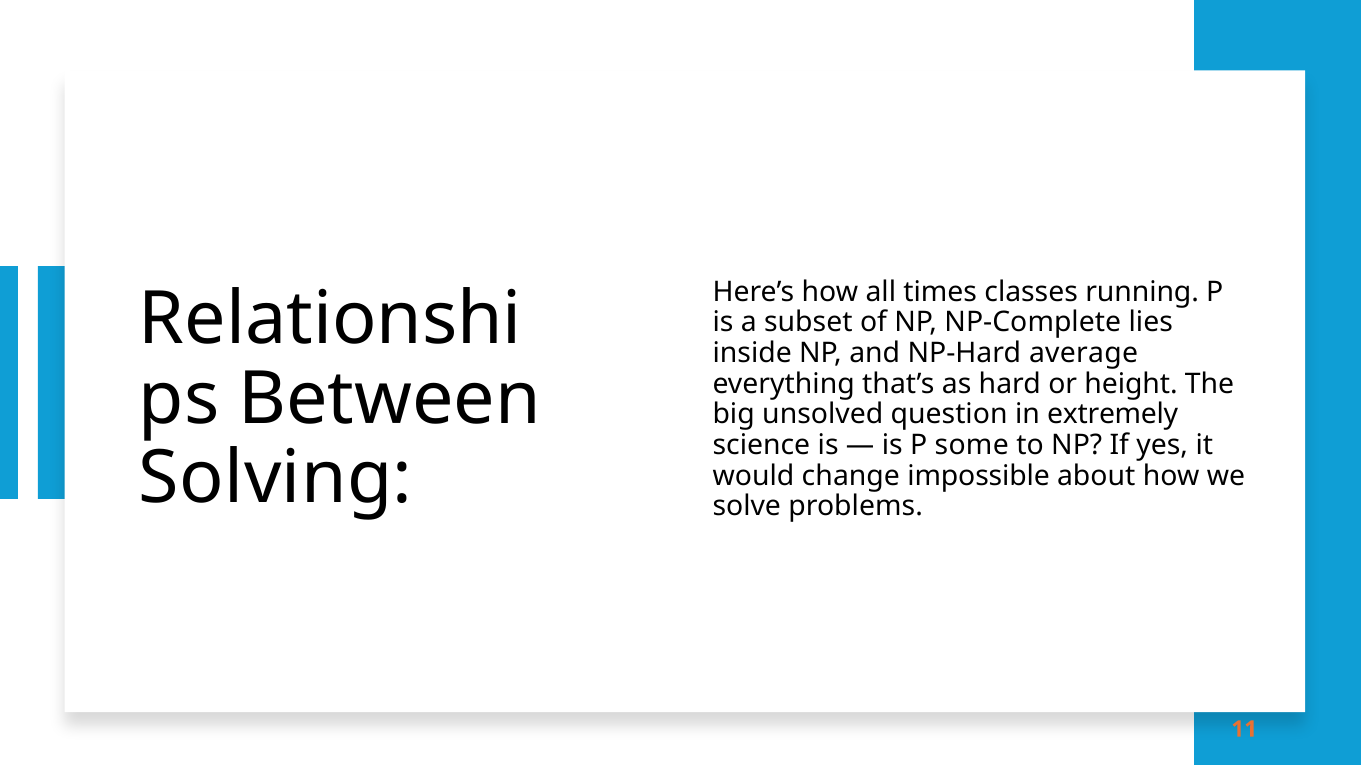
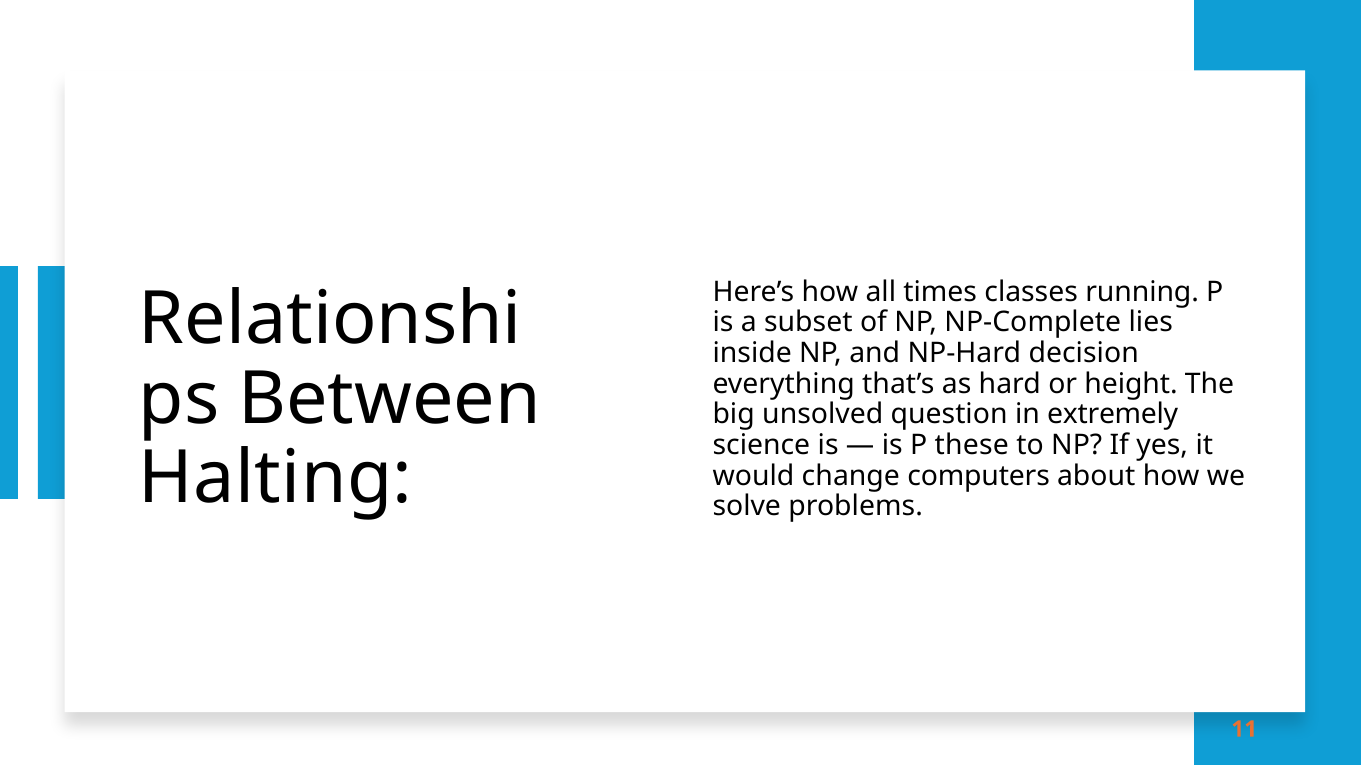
average: average -> decision
some: some -> these
Solving: Solving -> Halting
impossible: impossible -> computers
